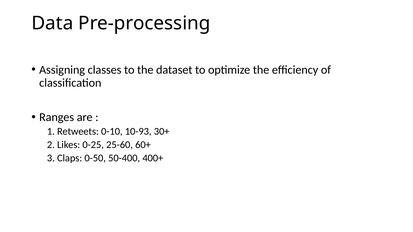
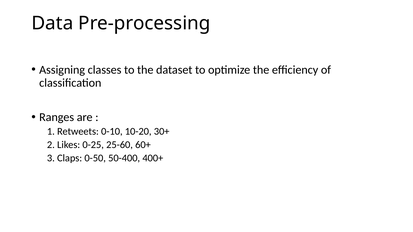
10-93: 10-93 -> 10-20
